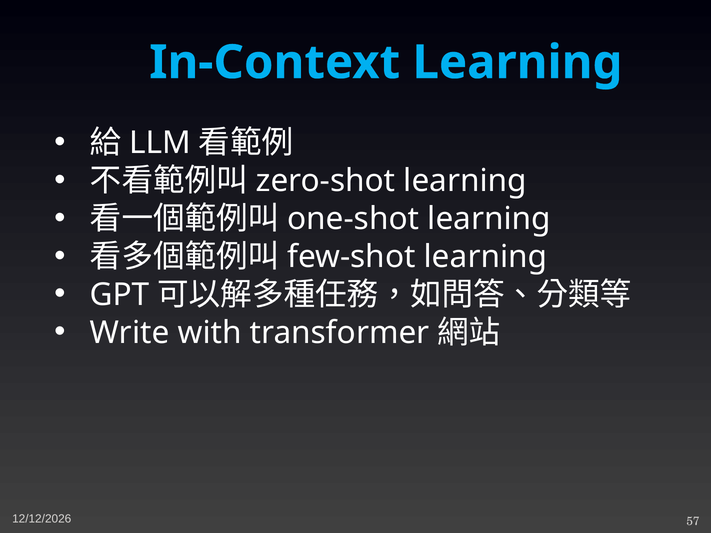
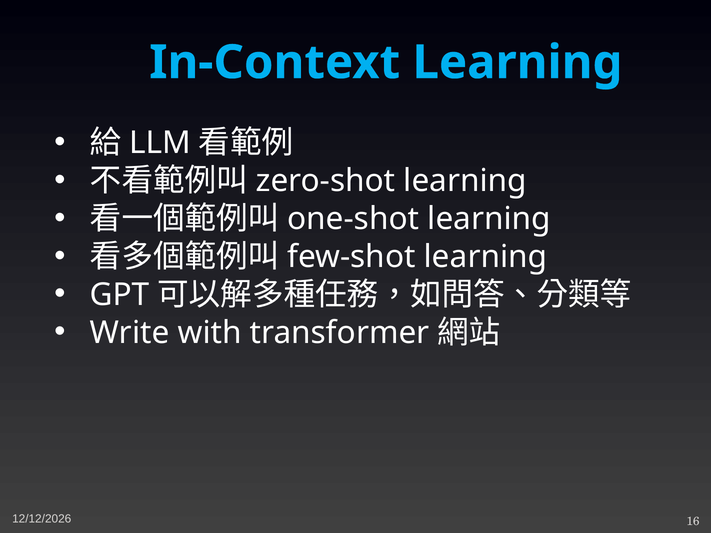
57: 57 -> 16
